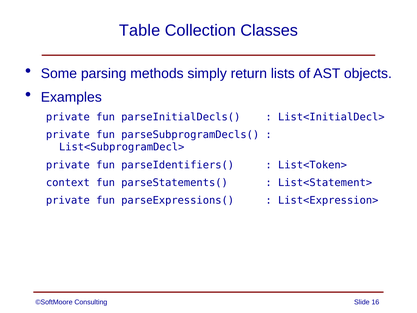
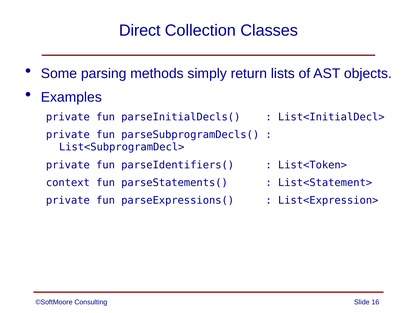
Table: Table -> Direct
